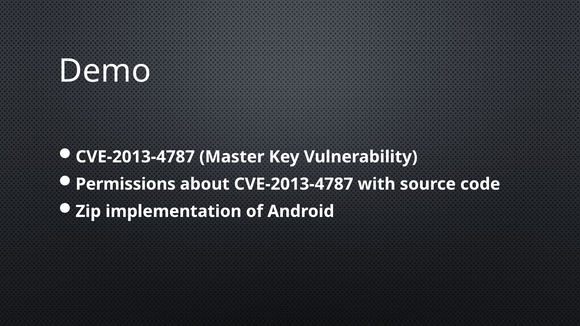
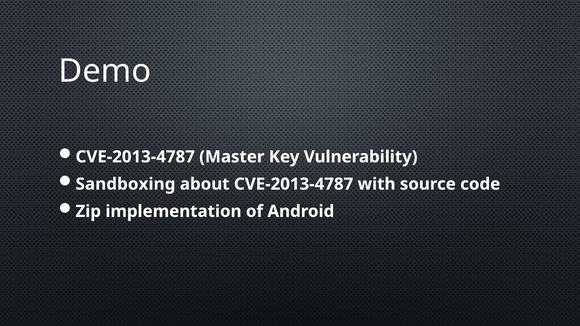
Permissions: Permissions -> Sandboxing
